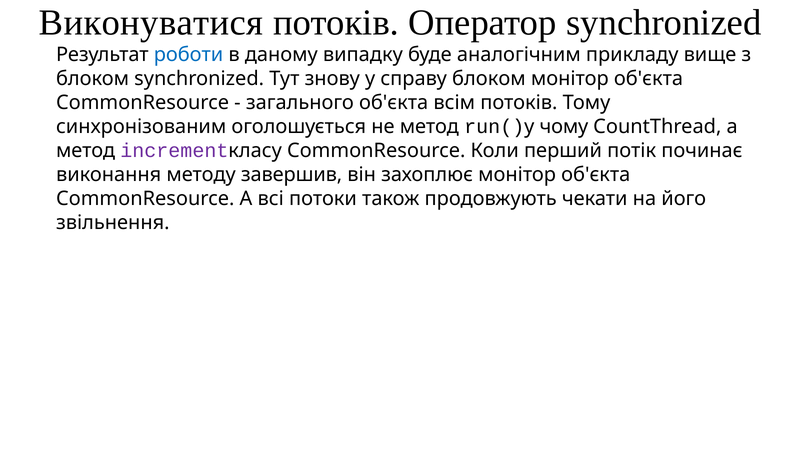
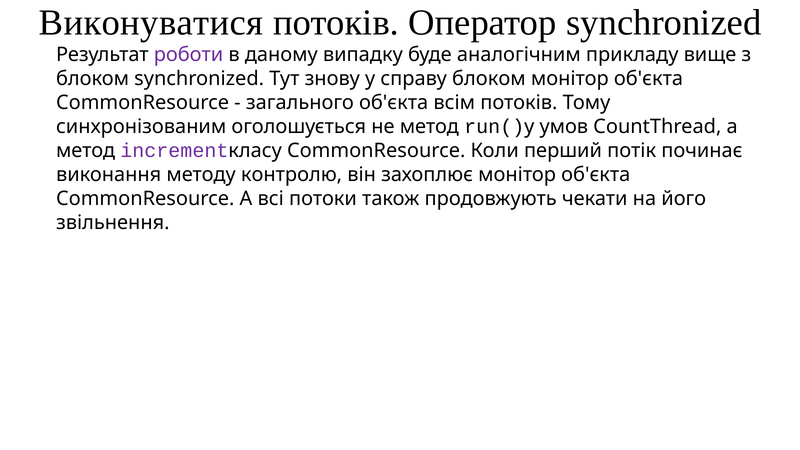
роботи colour: blue -> purple
чому: чому -> умов
завершив: завершив -> контролю
